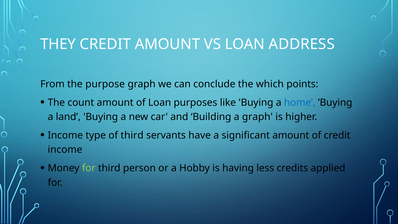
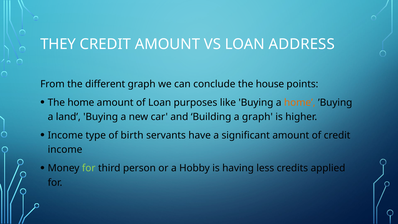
purpose: purpose -> different
which: which -> house
The count: count -> home
home at (300, 102) colour: blue -> orange
of third: third -> birth
